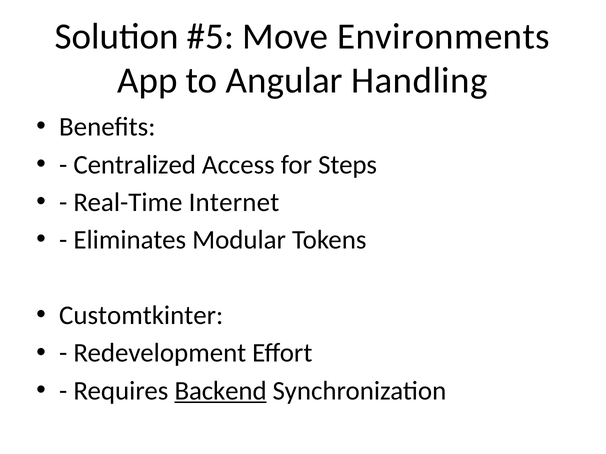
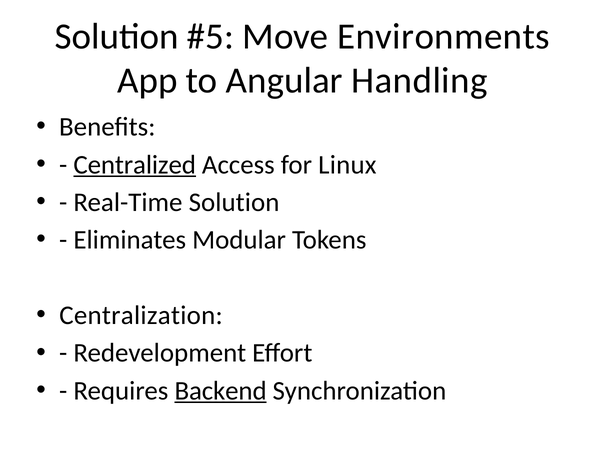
Centralized underline: none -> present
Steps: Steps -> Linux
Real-Time Internet: Internet -> Solution
Customtkinter: Customtkinter -> Centralization
